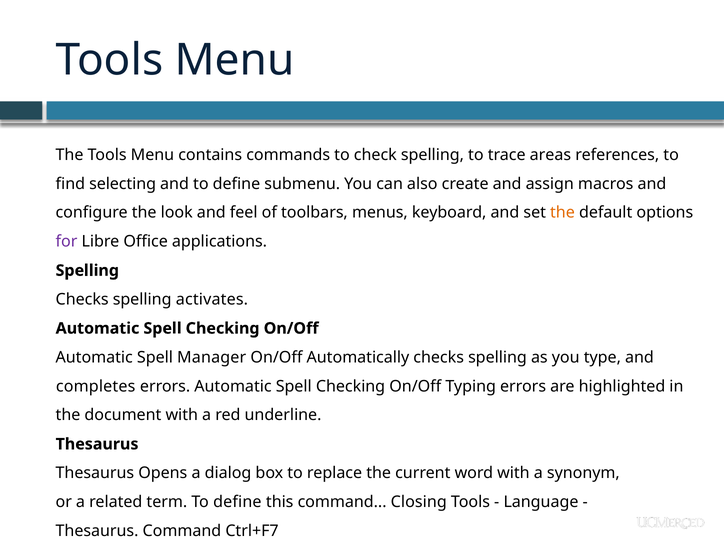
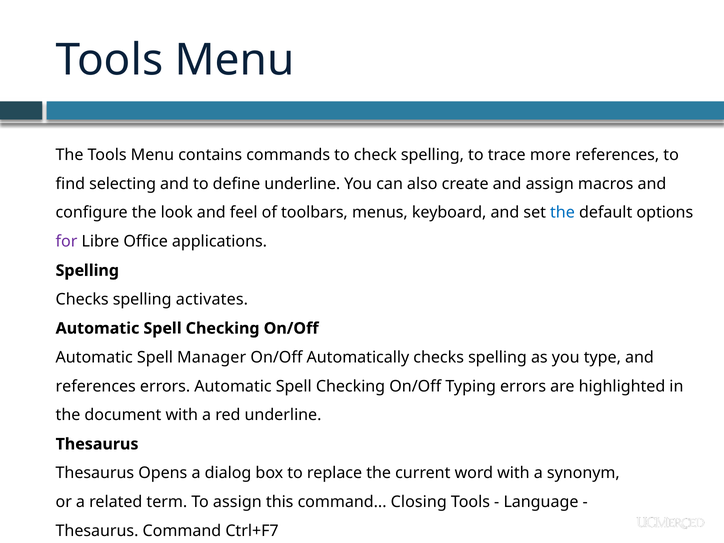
areas: areas -> more
define submenu: submenu -> underline
the at (562, 213) colour: orange -> blue
completes at (96, 386): completes -> references
term To define: define -> assign
